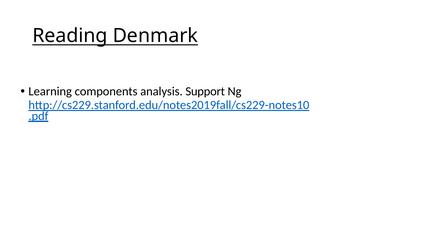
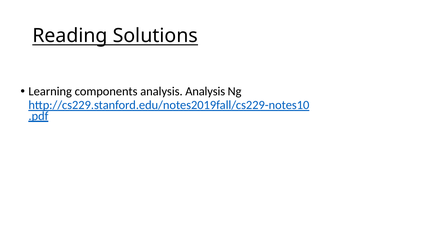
Denmark: Denmark -> Solutions
analysis Support: Support -> Analysis
